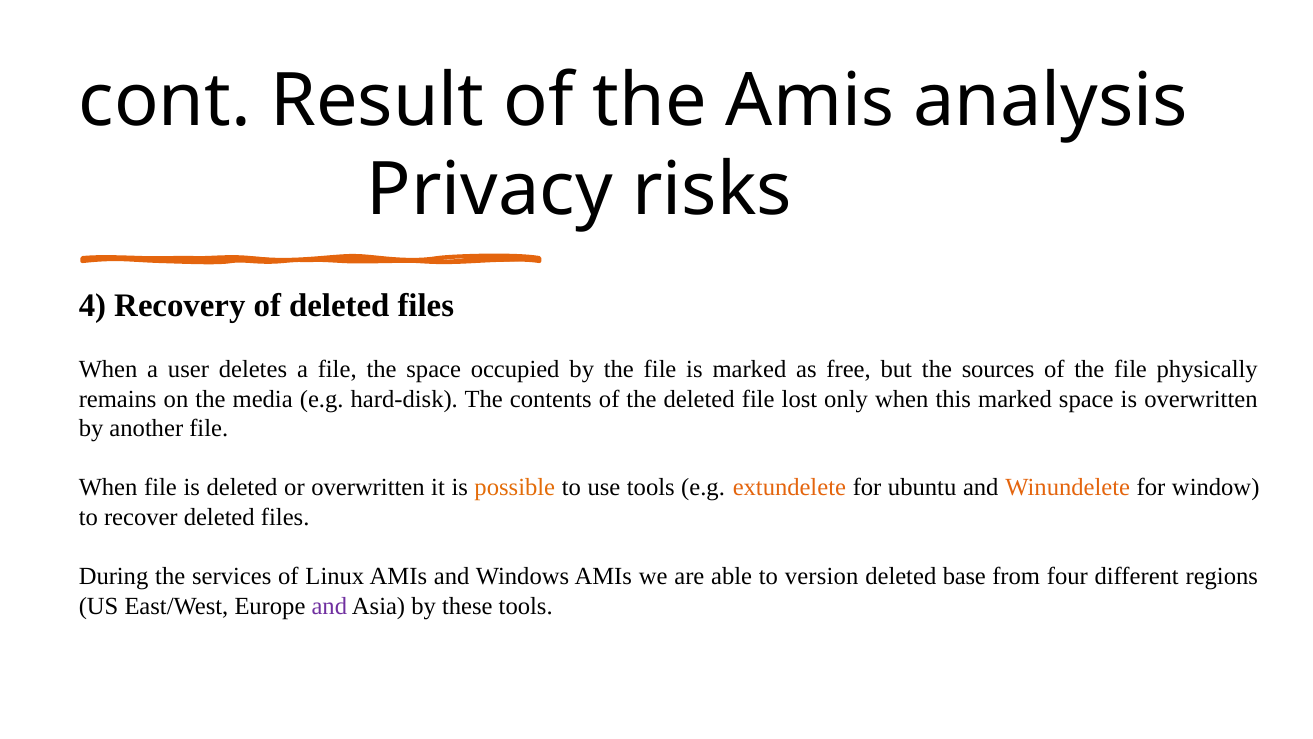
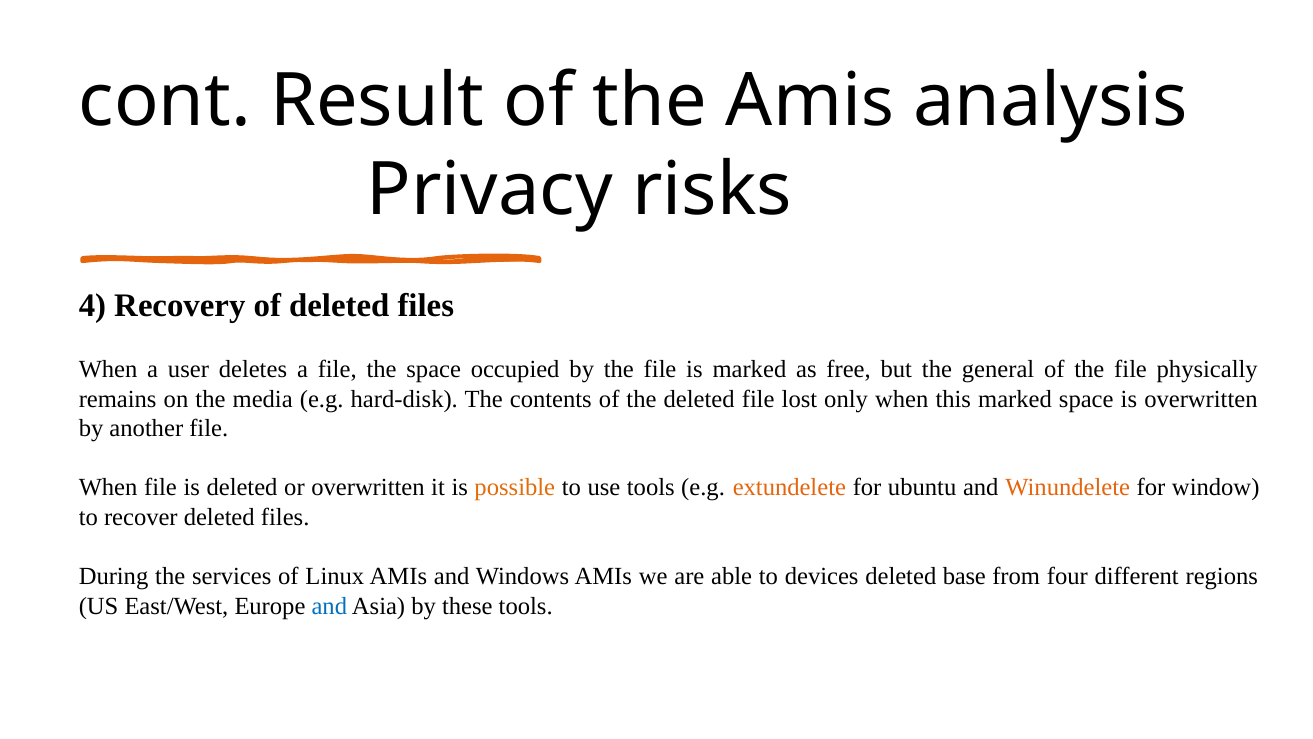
sources: sources -> general
version: version -> devices
and at (329, 606) colour: purple -> blue
